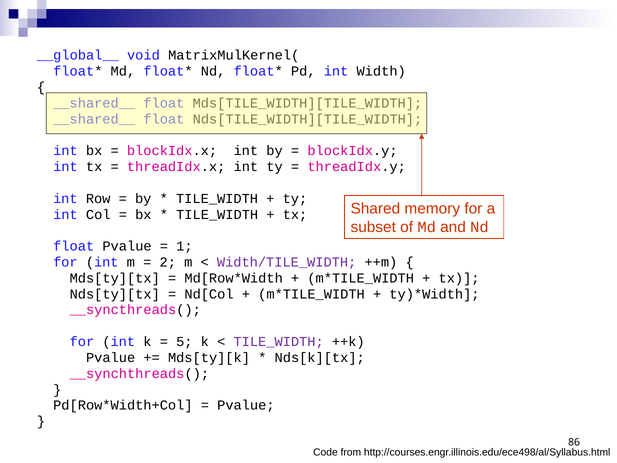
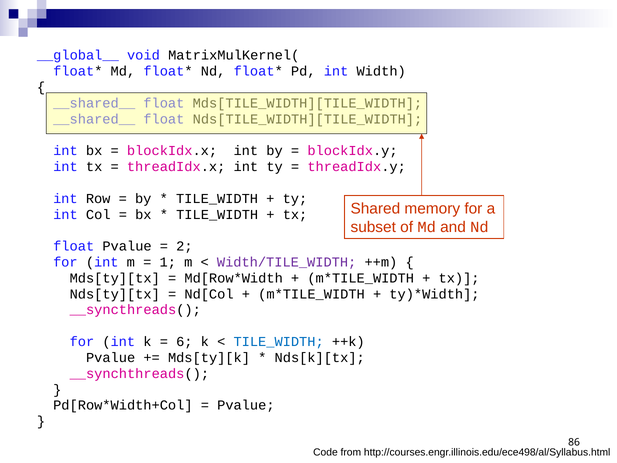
1: 1 -> 2
2: 2 -> 1
5: 5 -> 6
TILE_WIDTH at (279, 342) colour: purple -> blue
